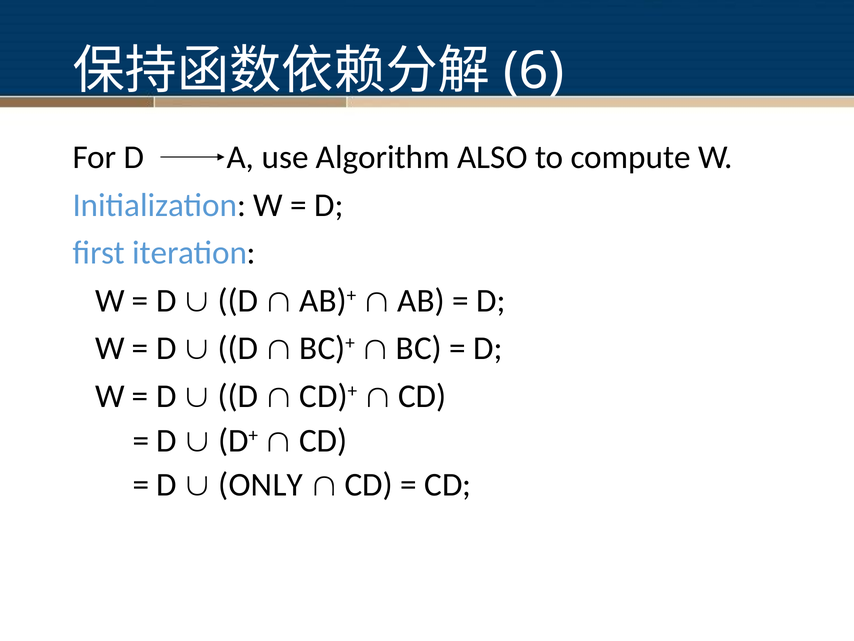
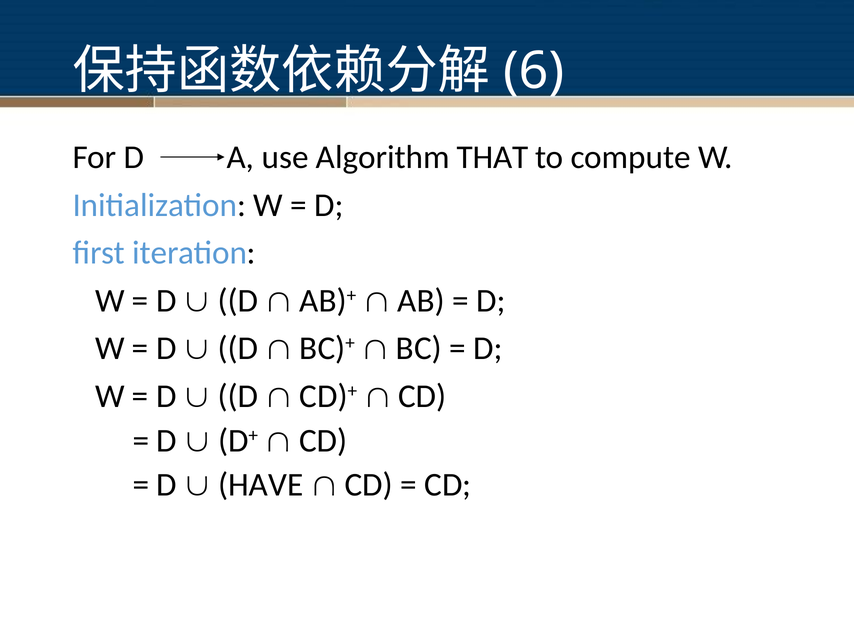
ALSO: ALSO -> THAT
ONLY: ONLY -> HAVE
